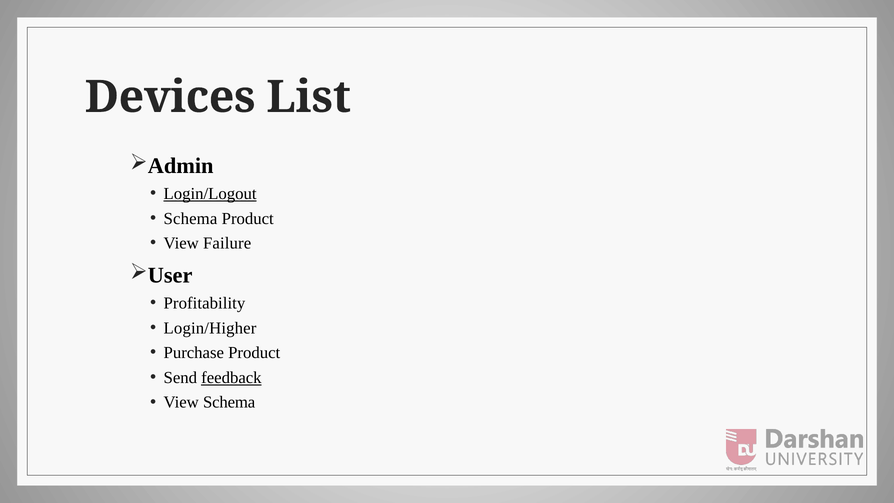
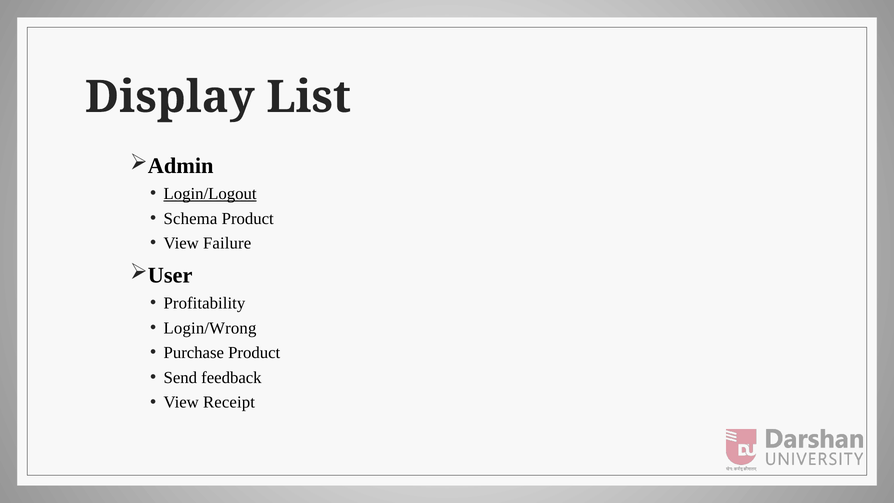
Devices: Devices -> Display
Login/Higher: Login/Higher -> Login/Wrong
feedback underline: present -> none
View Schema: Schema -> Receipt
